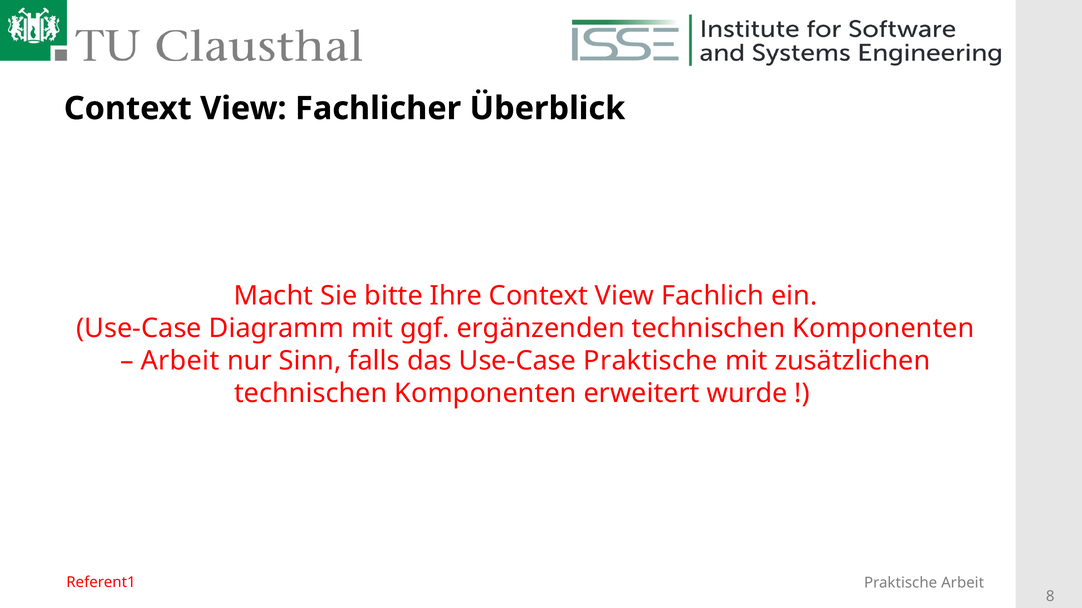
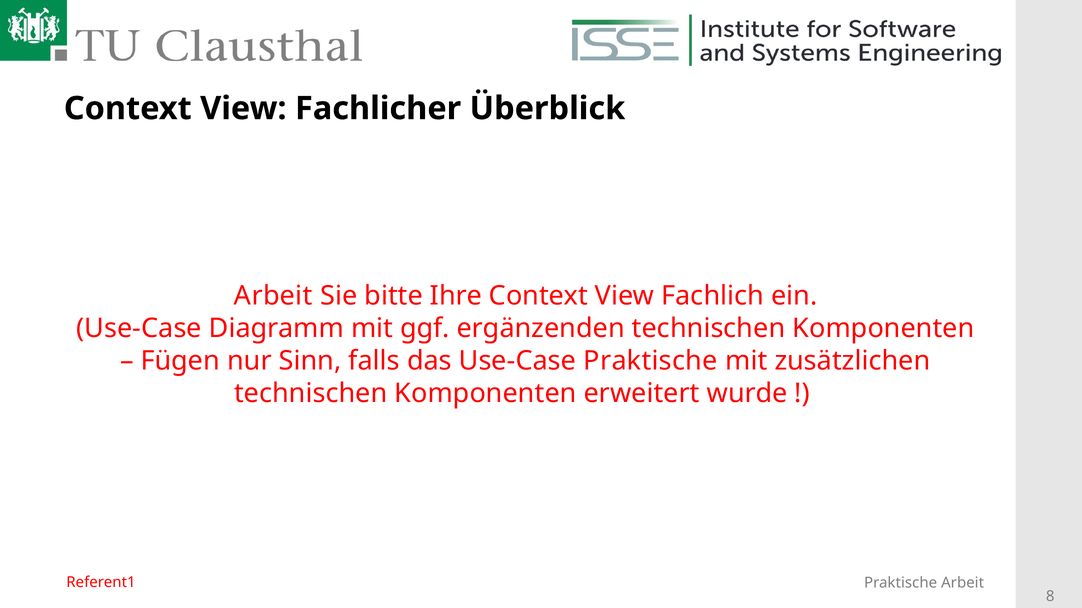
Macht at (273, 296): Macht -> Arbeit
Arbeit at (180, 361): Arbeit -> Fügen
